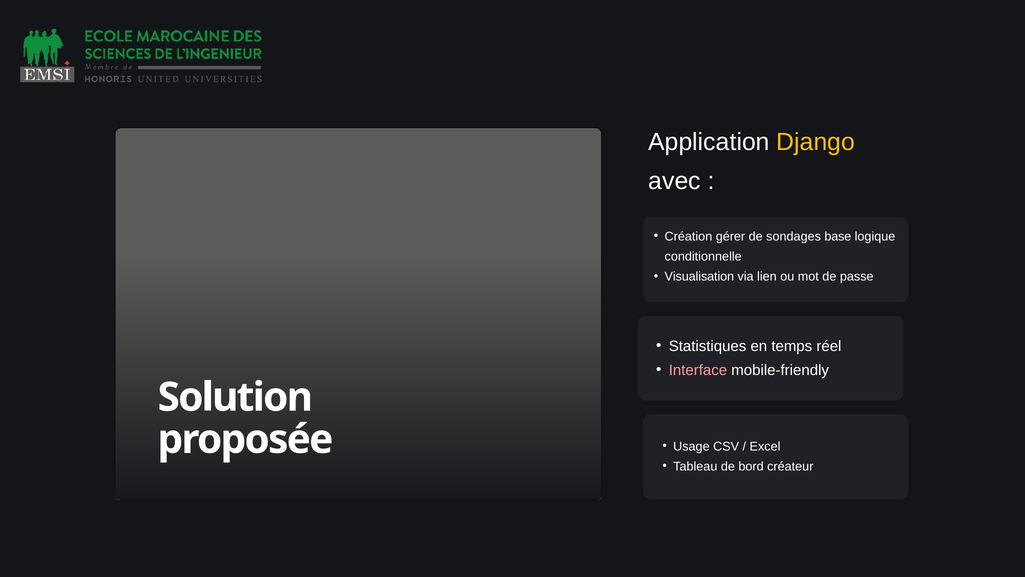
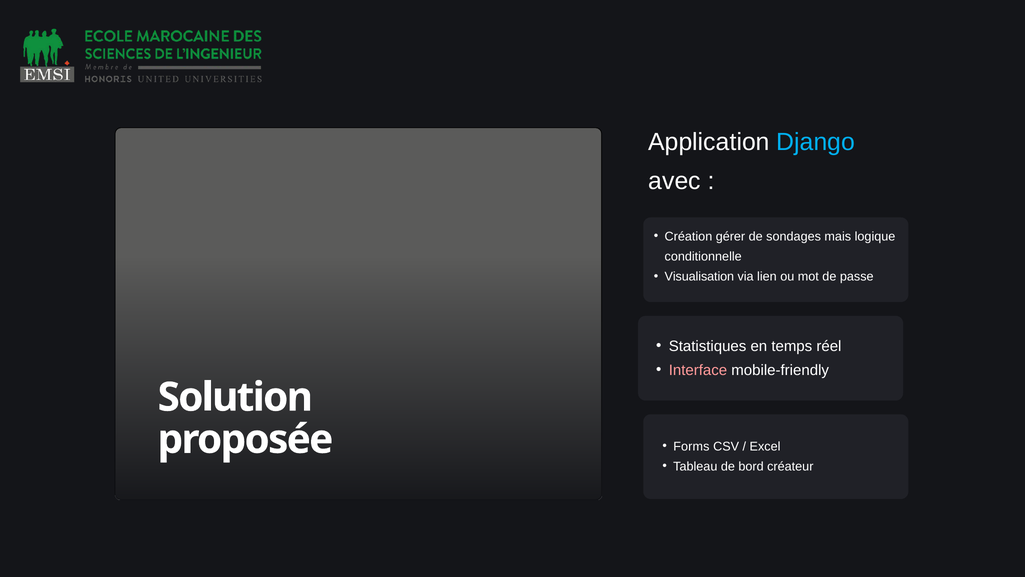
Django colour: yellow -> light blue
base: base -> mais
Usage: Usage -> Forms
